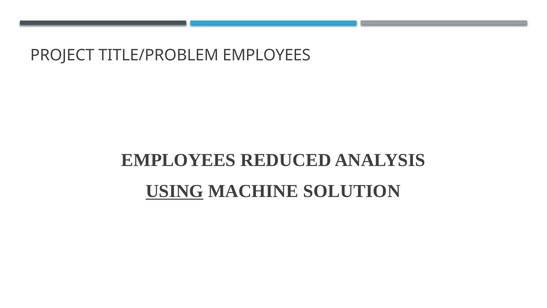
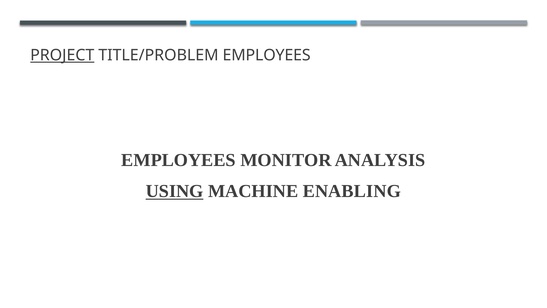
PROJECT underline: none -> present
REDUCED: REDUCED -> MONITOR
SOLUTION: SOLUTION -> ENABLING
